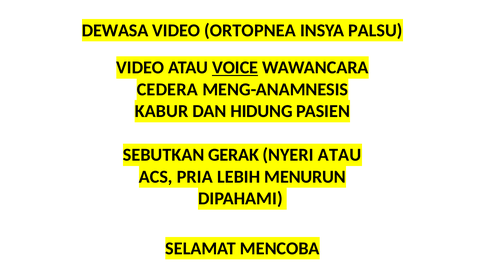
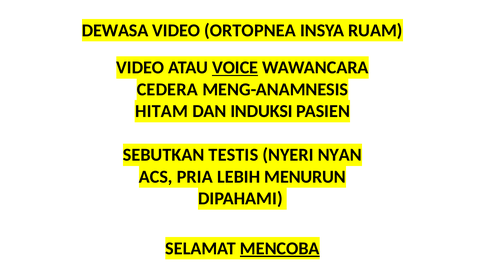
PALSU: PALSU -> RUAM
KABUR: KABUR -> HITAM
HIDUNG: HIDUNG -> INDUKSI
GERAK: GERAK -> TESTIS
NYERI ATAU: ATAU -> NYAN
MENCOBA underline: none -> present
